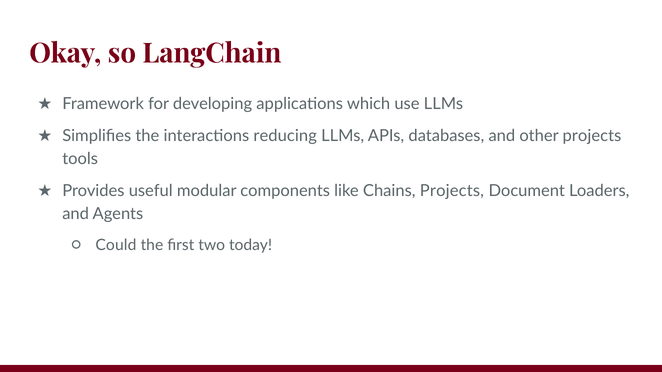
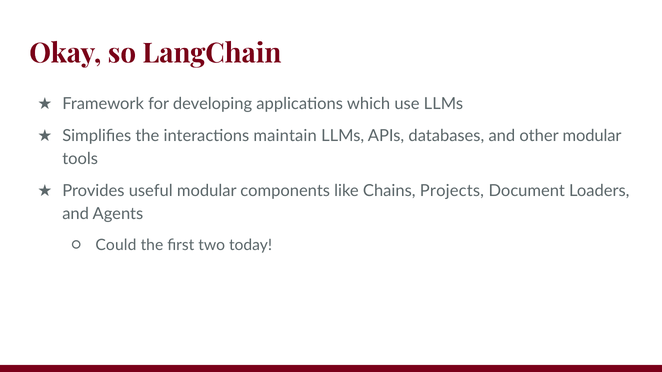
reducing: reducing -> maintain
other projects: projects -> modular
